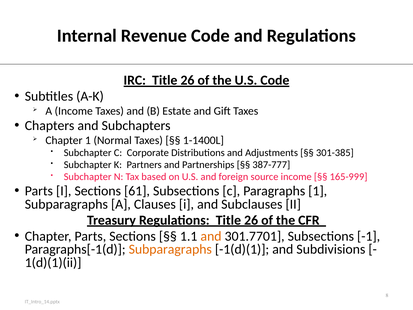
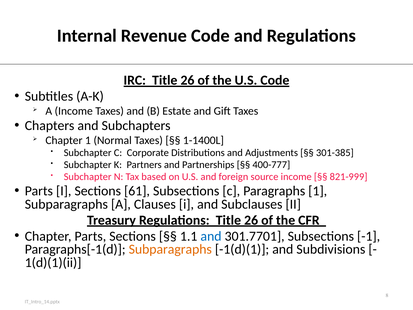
387-777: 387-777 -> 400-777
165-999: 165-999 -> 821-999
and at (211, 236) colour: orange -> blue
